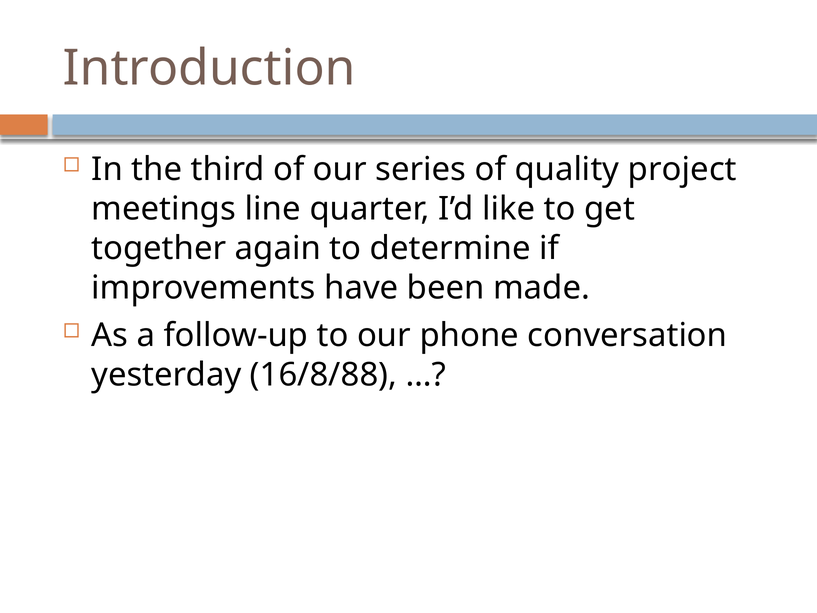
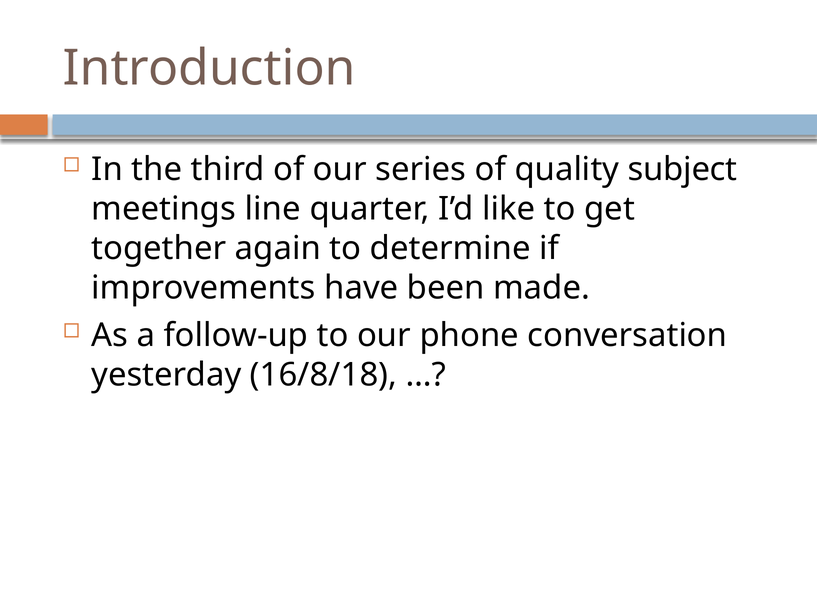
project: project -> subject
16/8/88: 16/8/88 -> 16/8/18
